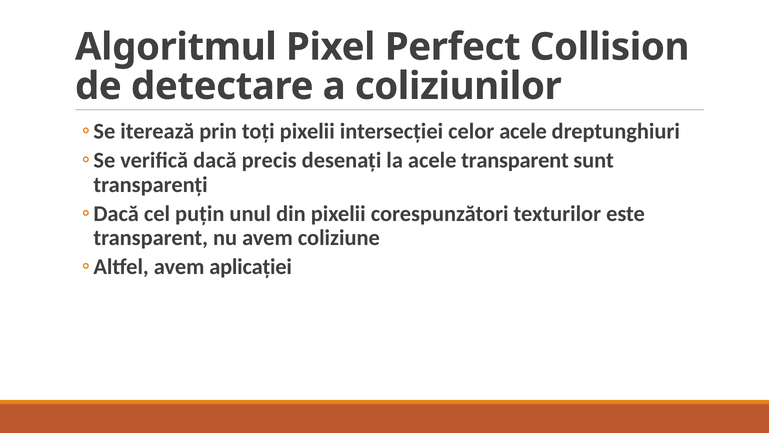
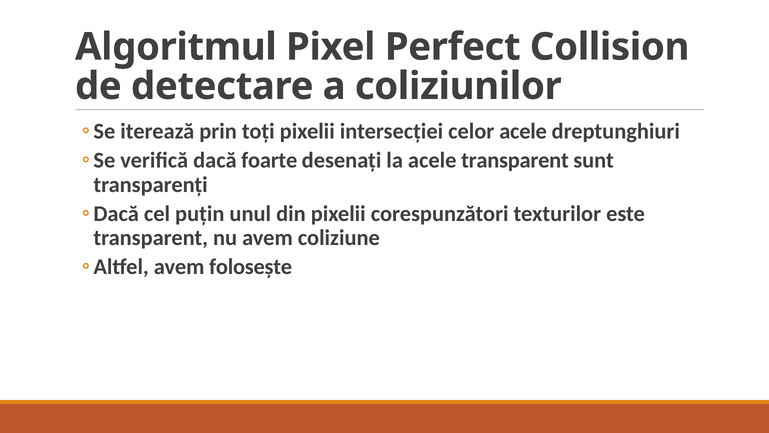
precis: precis -> foarte
aplicației: aplicației -> folosește
